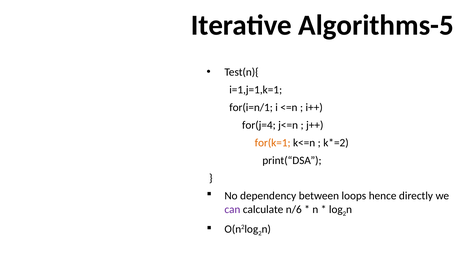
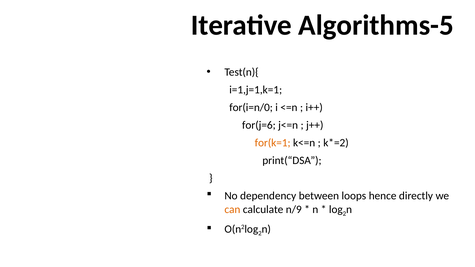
for(i=n/1: for(i=n/1 -> for(i=n/0
for(j=4: for(j=4 -> for(j=6
can colour: purple -> orange
n/6: n/6 -> n/9
